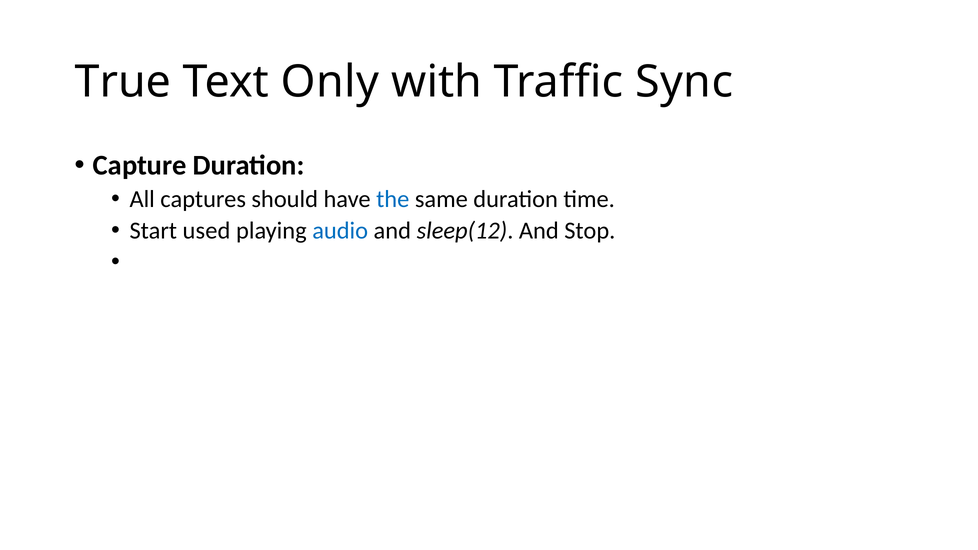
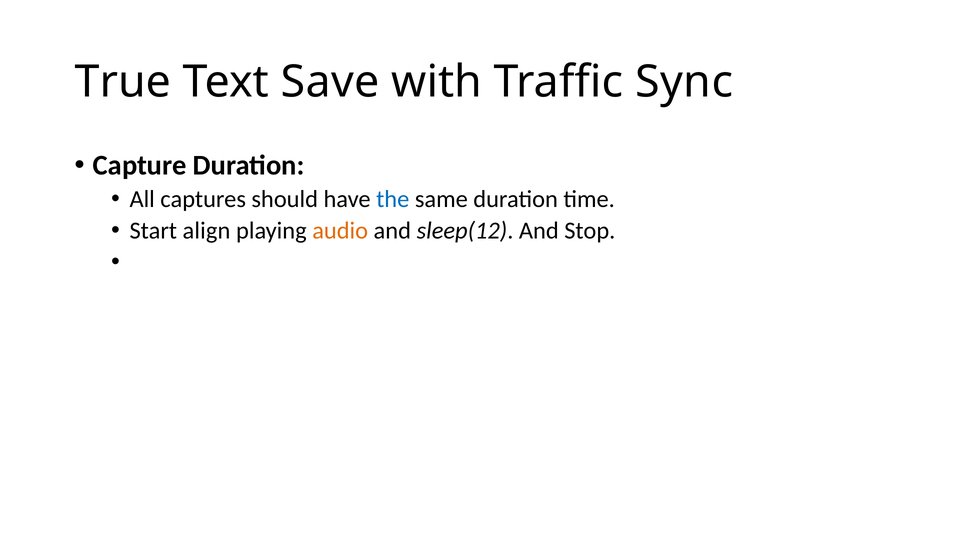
Only: Only -> Save
used: used -> align
audio colour: blue -> orange
